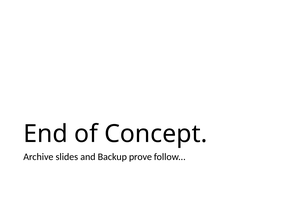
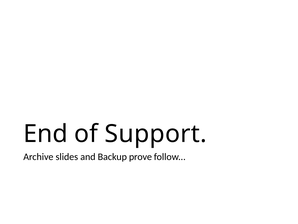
Concept: Concept -> Support
